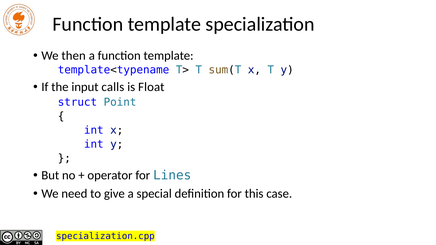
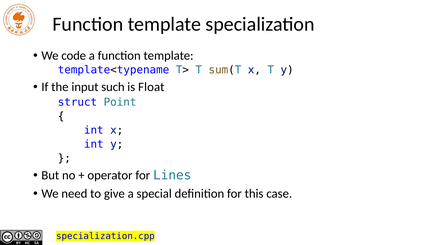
then: then -> code
calls: calls -> such
